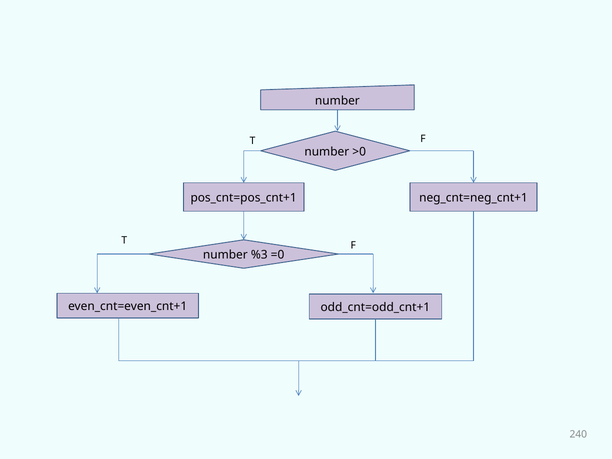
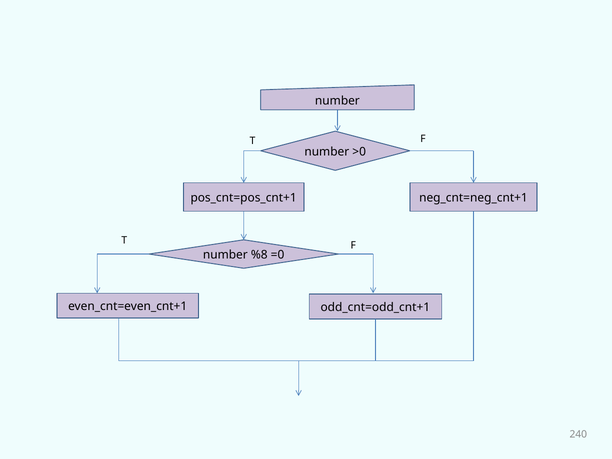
%3: %3 -> %8
